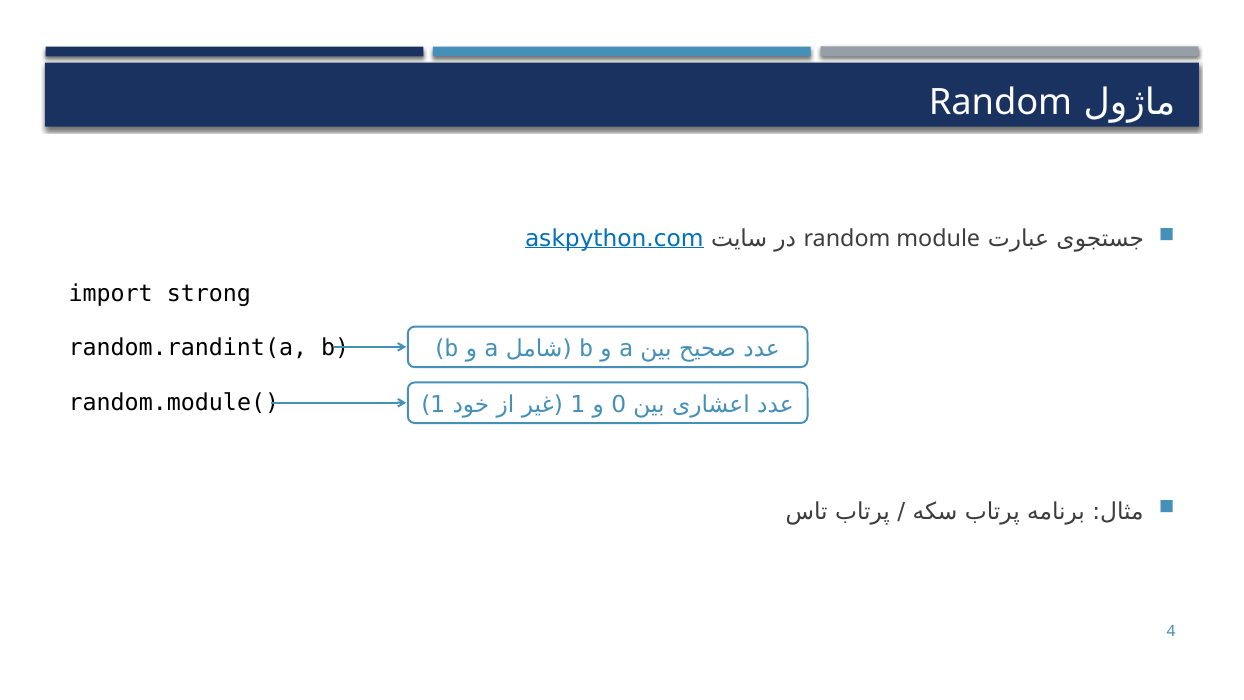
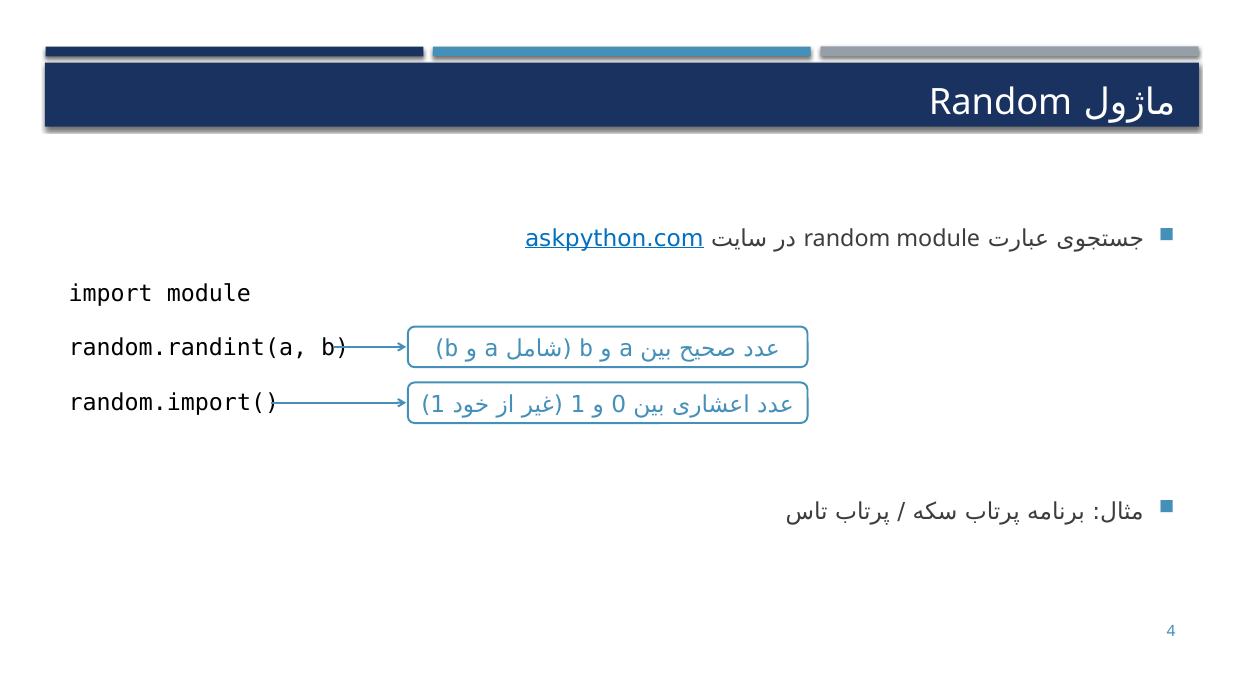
import strong: strong -> module
random.module(: random.module( -> random.import(
